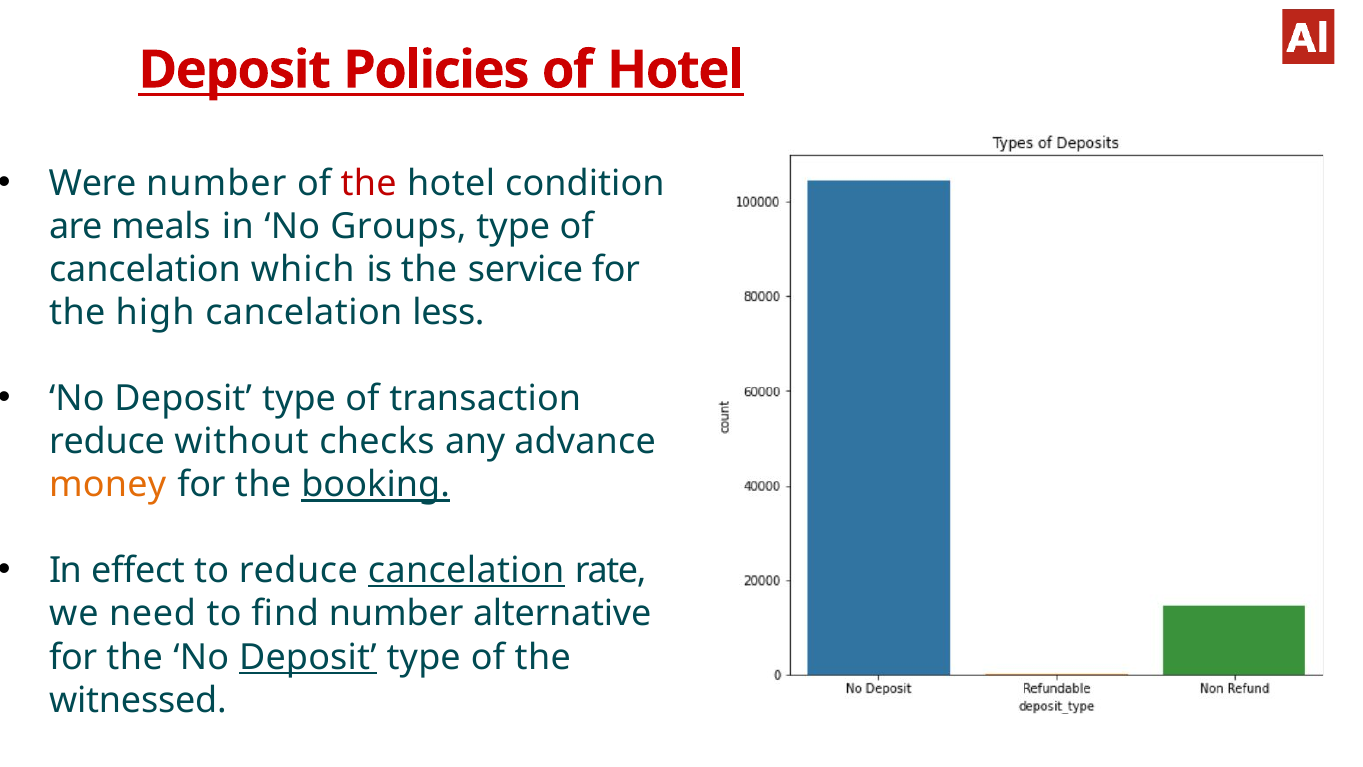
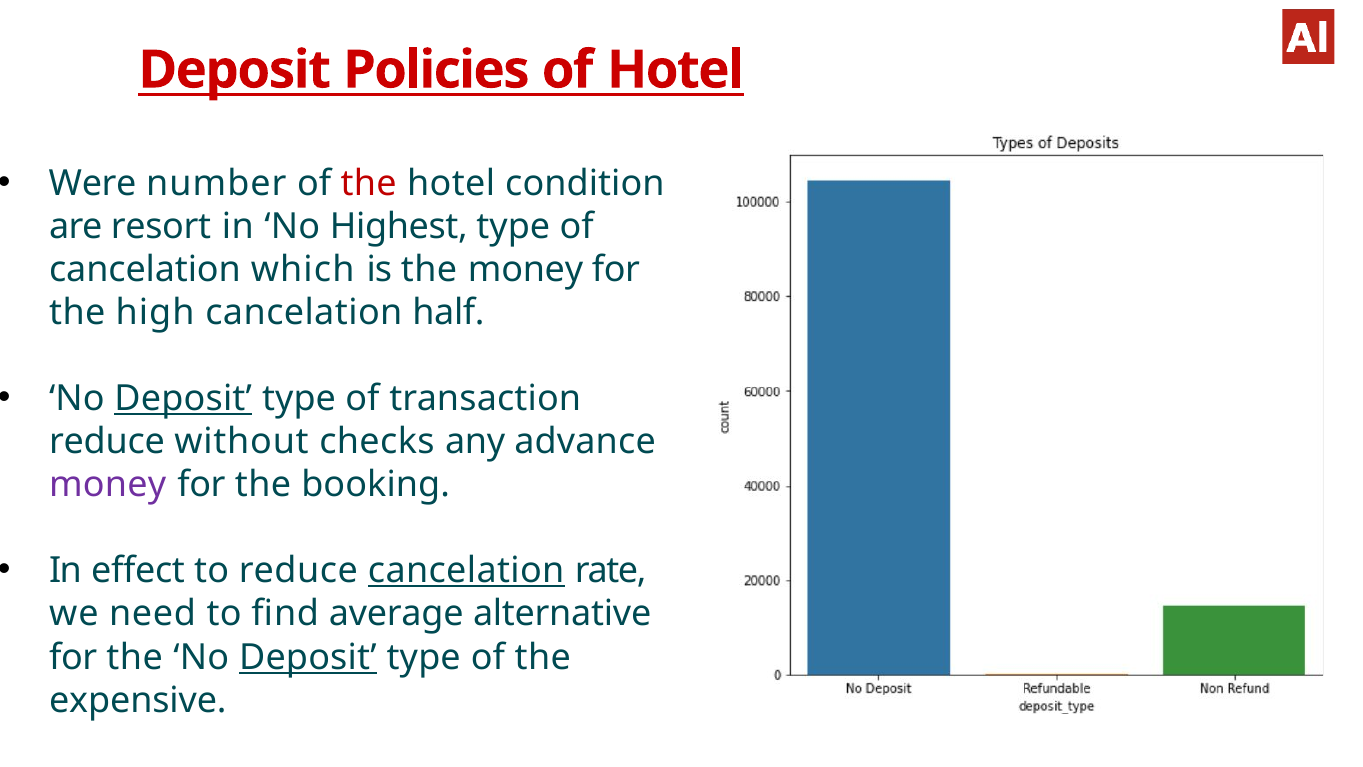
meals: meals -> resort
Groups: Groups -> Highest
the service: service -> money
less: less -> half
Deposit at (183, 399) underline: none -> present
money at (108, 485) colour: orange -> purple
booking underline: present -> none
find number: number -> average
witnessed: witnessed -> expensive
